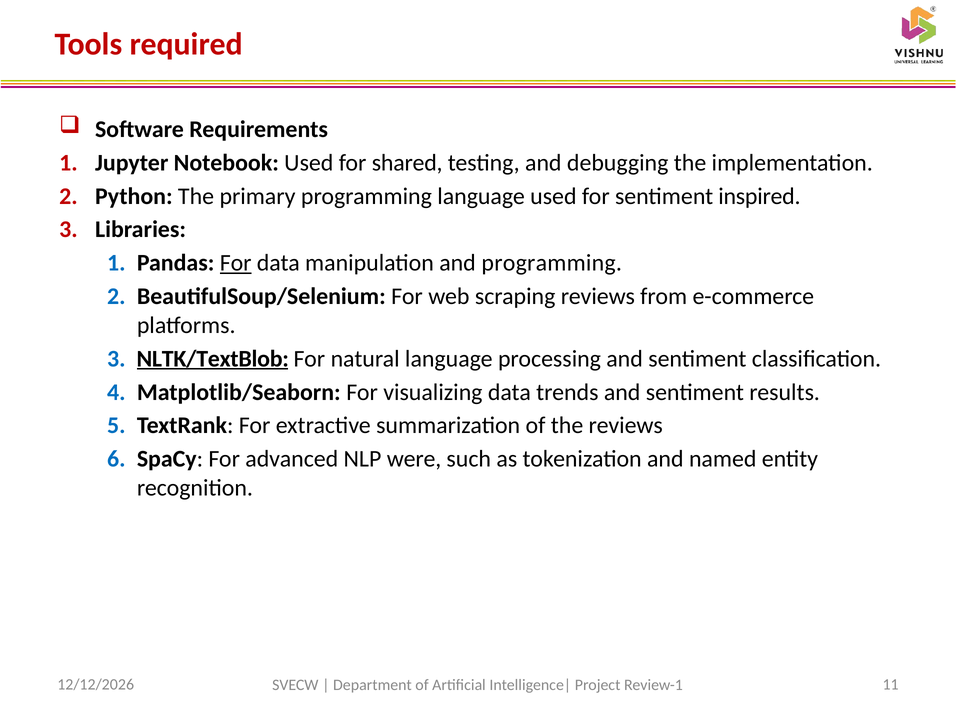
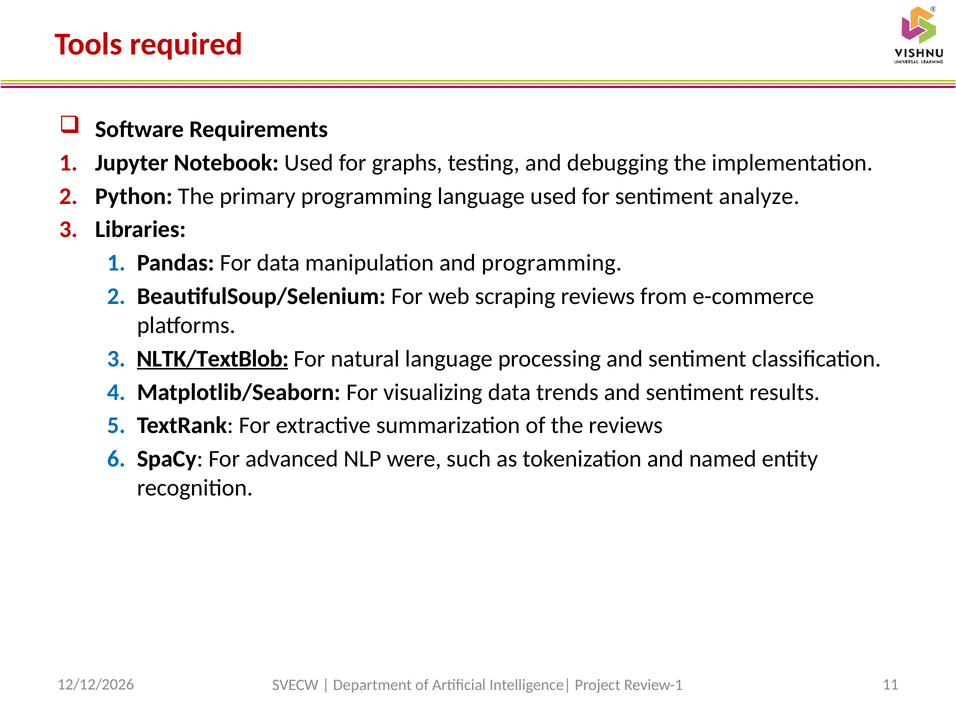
shared: shared -> graphs
inspired: inspired -> analyze
For at (236, 263) underline: present -> none
